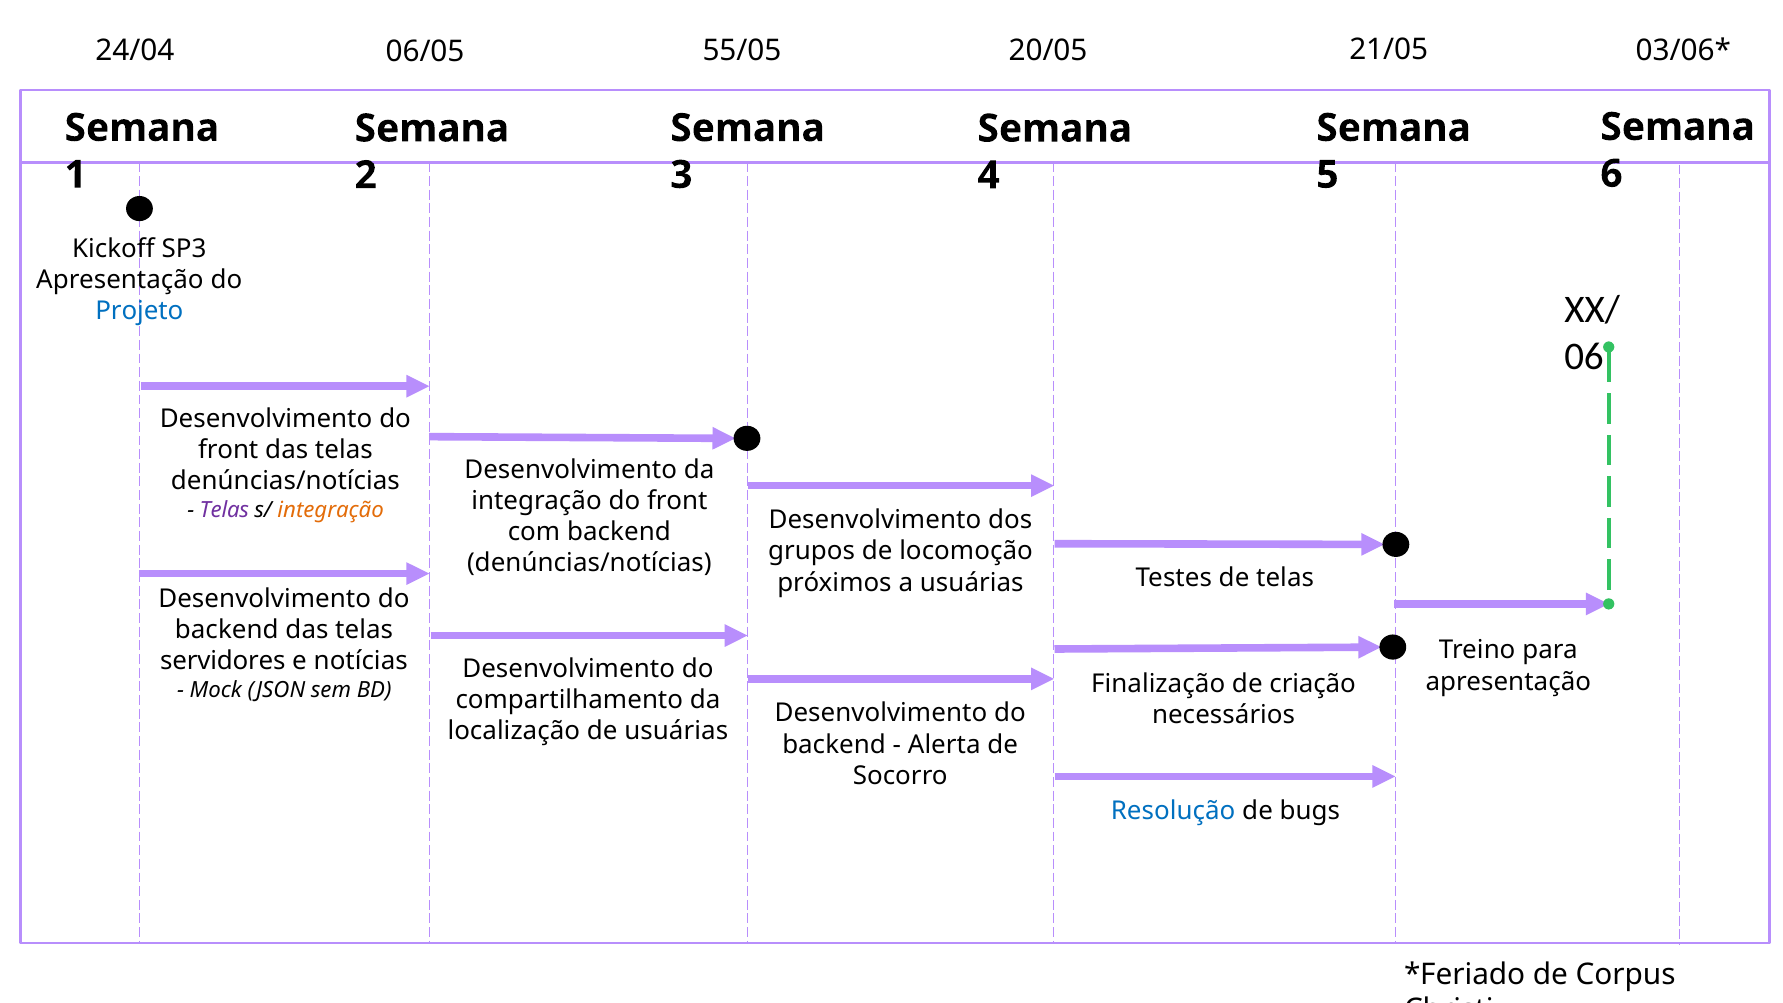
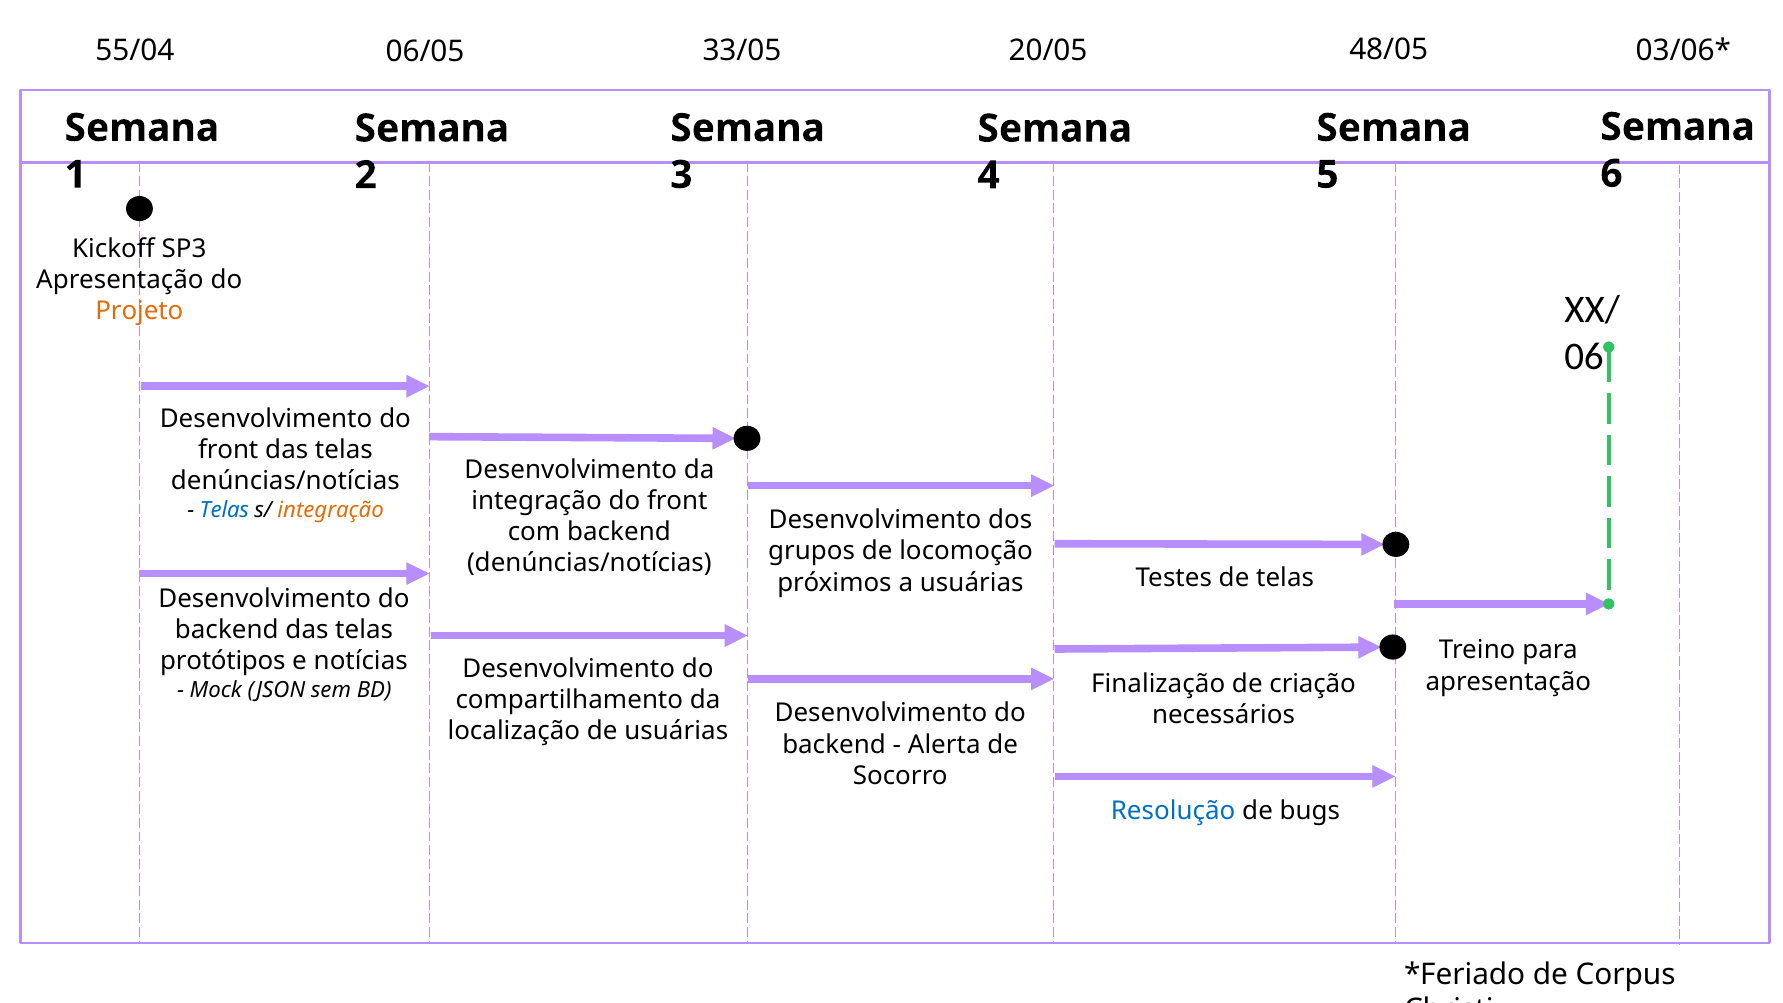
24/04: 24/04 -> 55/04
55/05: 55/05 -> 33/05
21/05: 21/05 -> 48/05
Projeto colour: blue -> orange
Telas at (224, 510) colour: purple -> blue
servidores: servidores -> protótipos
